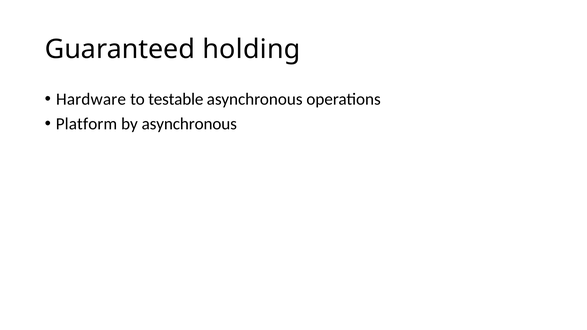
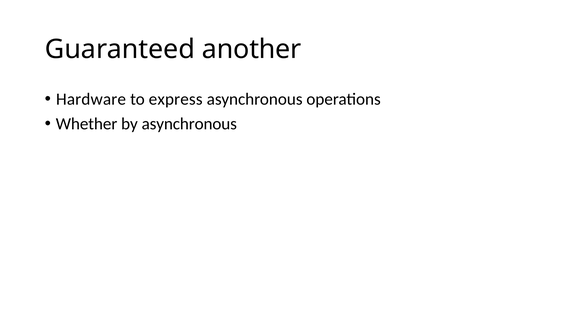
holding: holding -> another
testable: testable -> express
Platform: Platform -> Whether
